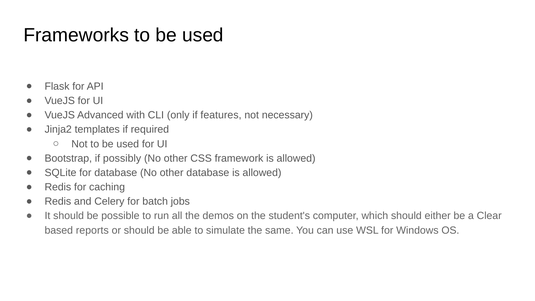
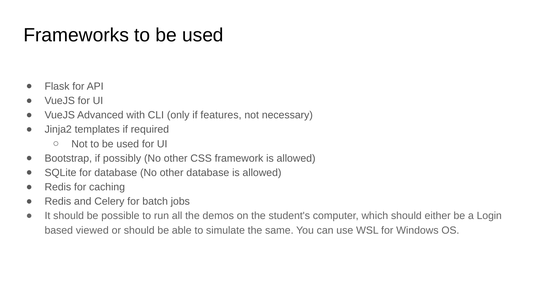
Clear: Clear -> Login
reports: reports -> viewed
